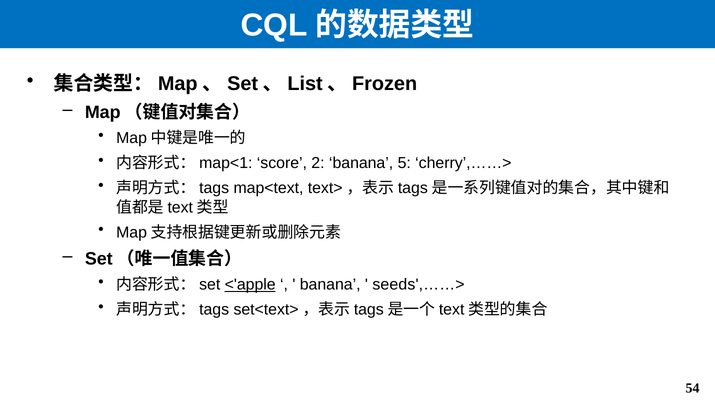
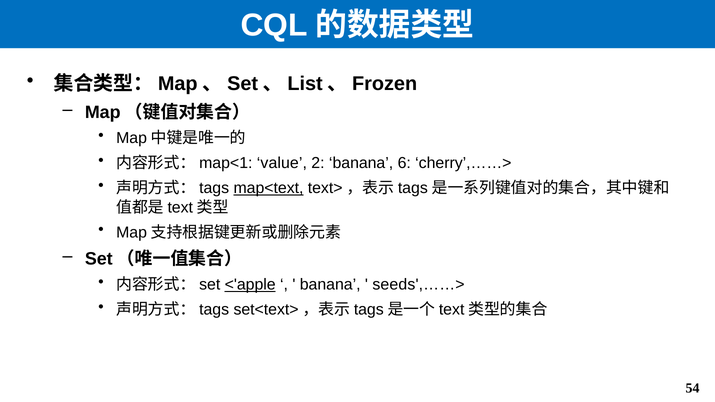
score: score -> value
5: 5 -> 6
map<text underline: none -> present
